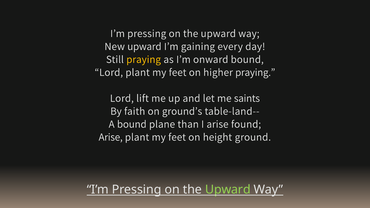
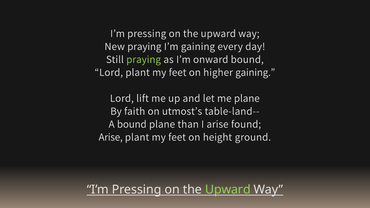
New upward: upward -> praying
praying at (144, 59) colour: yellow -> light green
higher praying: praying -> gaining
me saints: saints -> plane
ground’s: ground’s -> utmost’s
